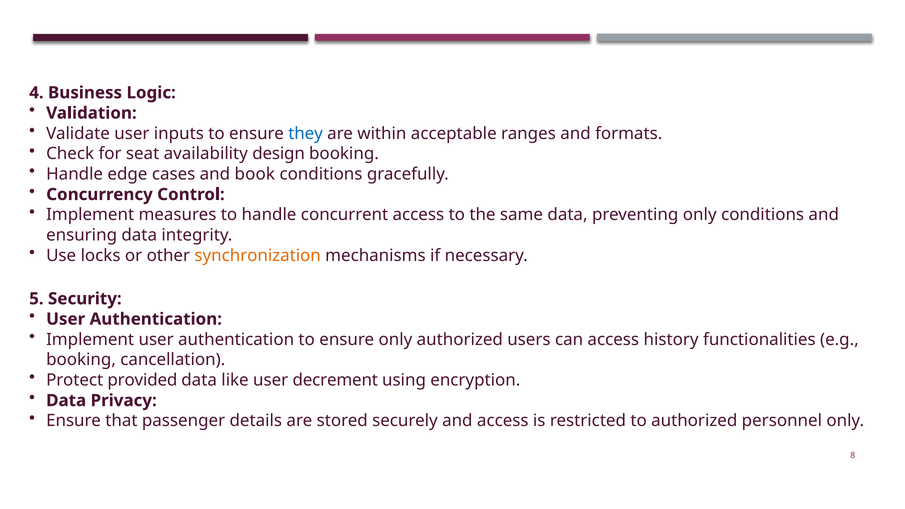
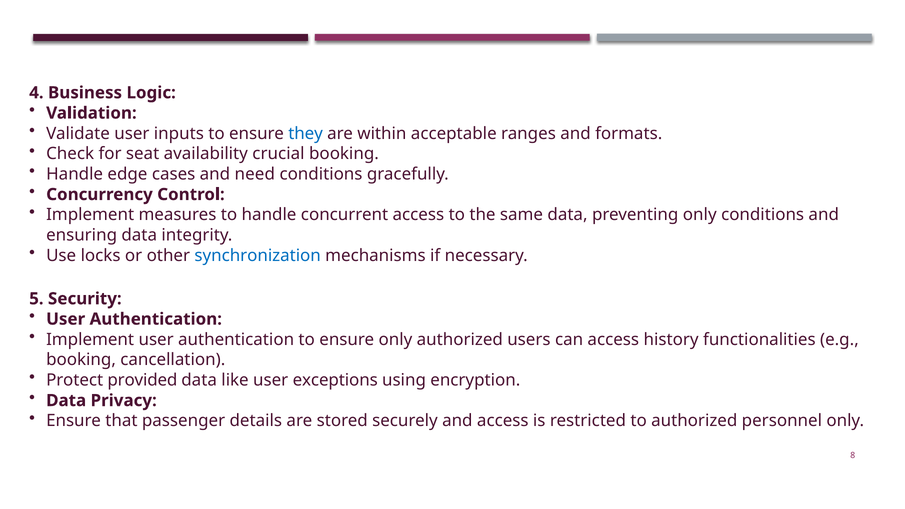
design: design -> crucial
book: book -> need
synchronization colour: orange -> blue
decrement: decrement -> exceptions
